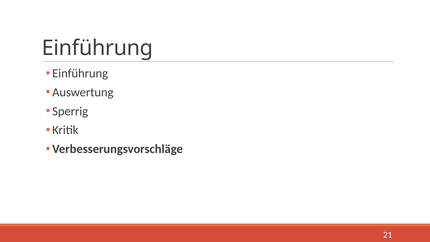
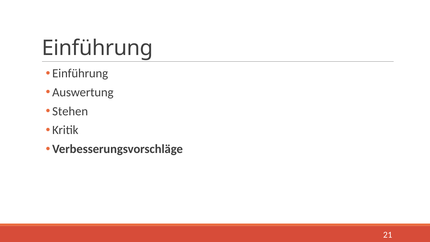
Sperrig: Sperrig -> Stehen
